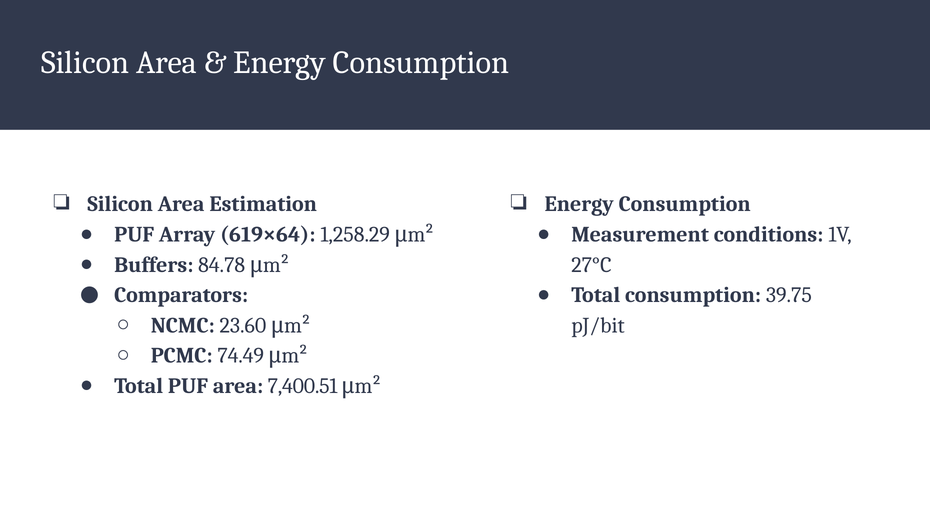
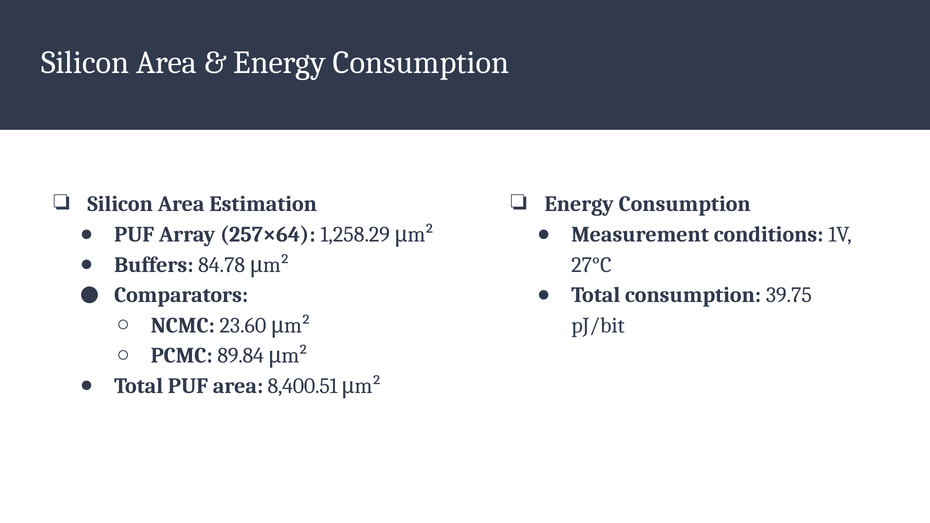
619×64: 619×64 -> 257×64
74.49: 74.49 -> 89.84
7,400.51: 7,400.51 -> 8,400.51
